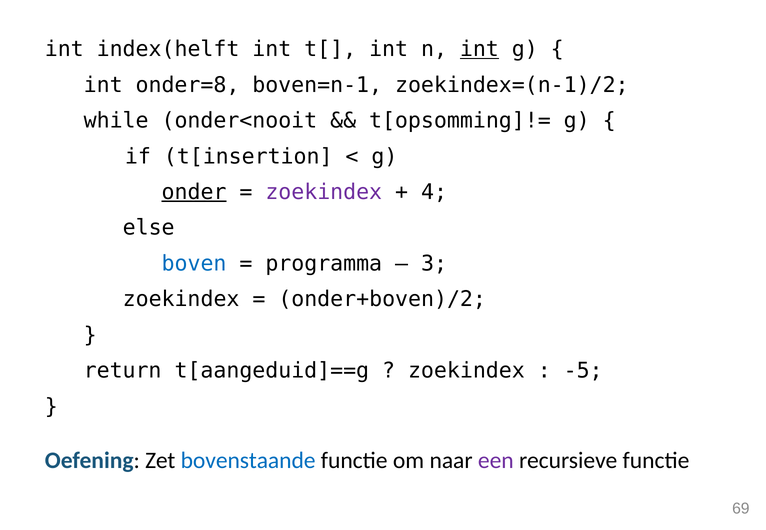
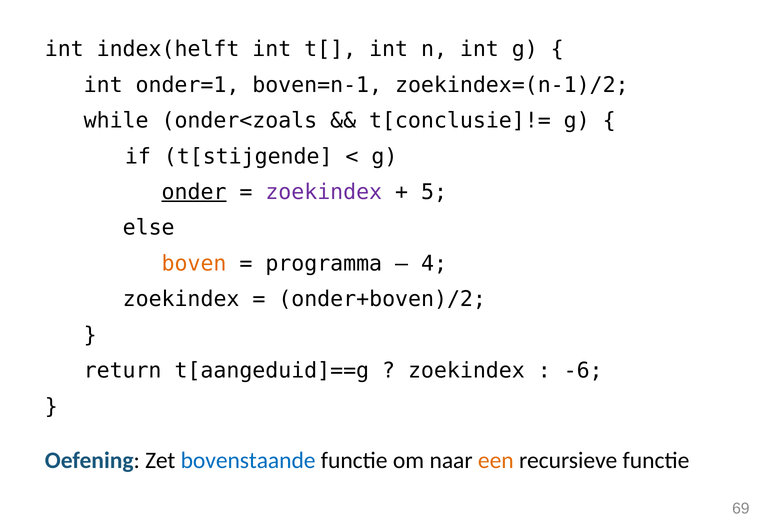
int at (479, 49) underline: present -> none
onder=8: onder=8 -> onder=1
onder<nooit: onder<nooit -> onder<zoals
t[opsomming]!=: t[opsomming]!= -> t[conclusie]!=
t[insertion: t[insertion -> t[stijgende
4: 4 -> 5
boven colour: blue -> orange
3: 3 -> 4
-5: -5 -> -6
een colour: purple -> orange
